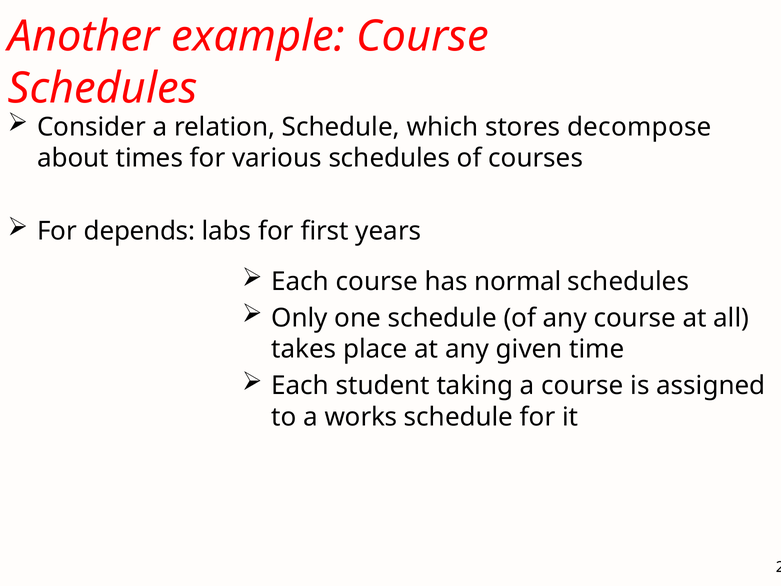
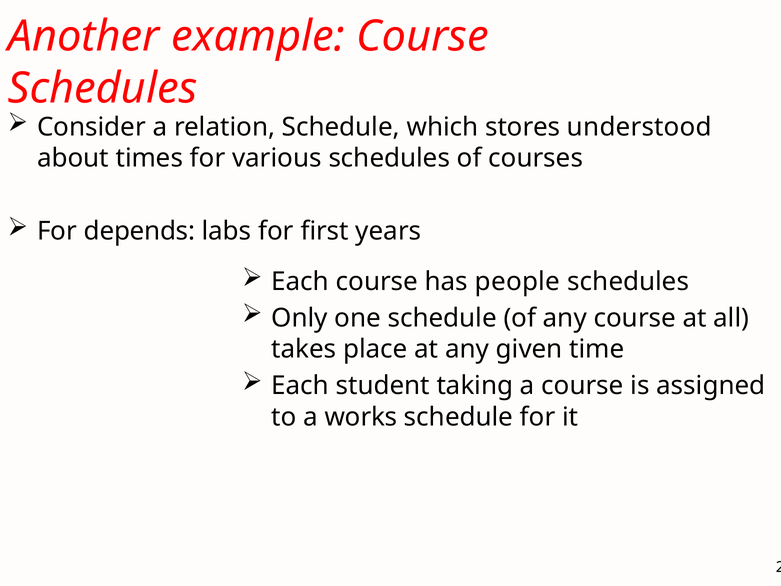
decompose: decompose -> understood
normal: normal -> people
